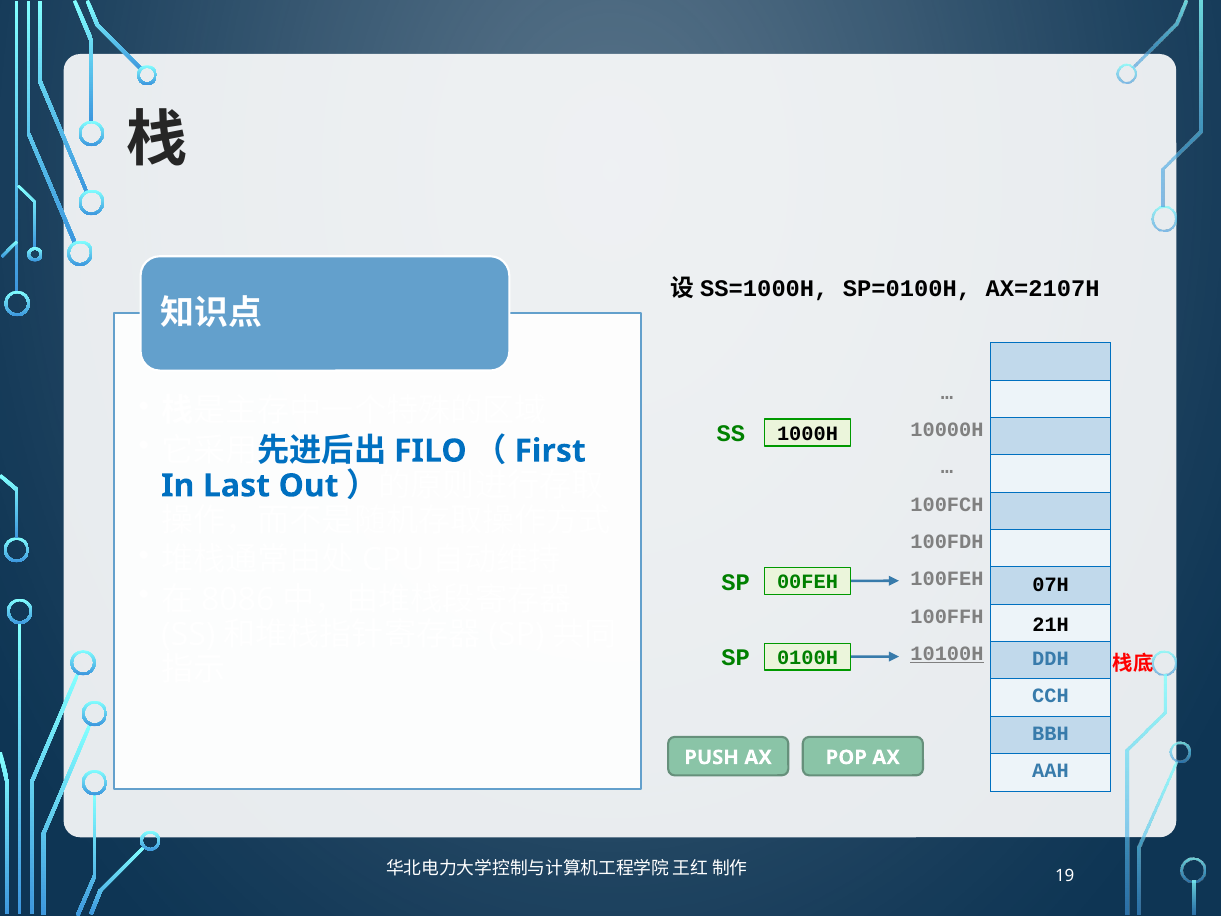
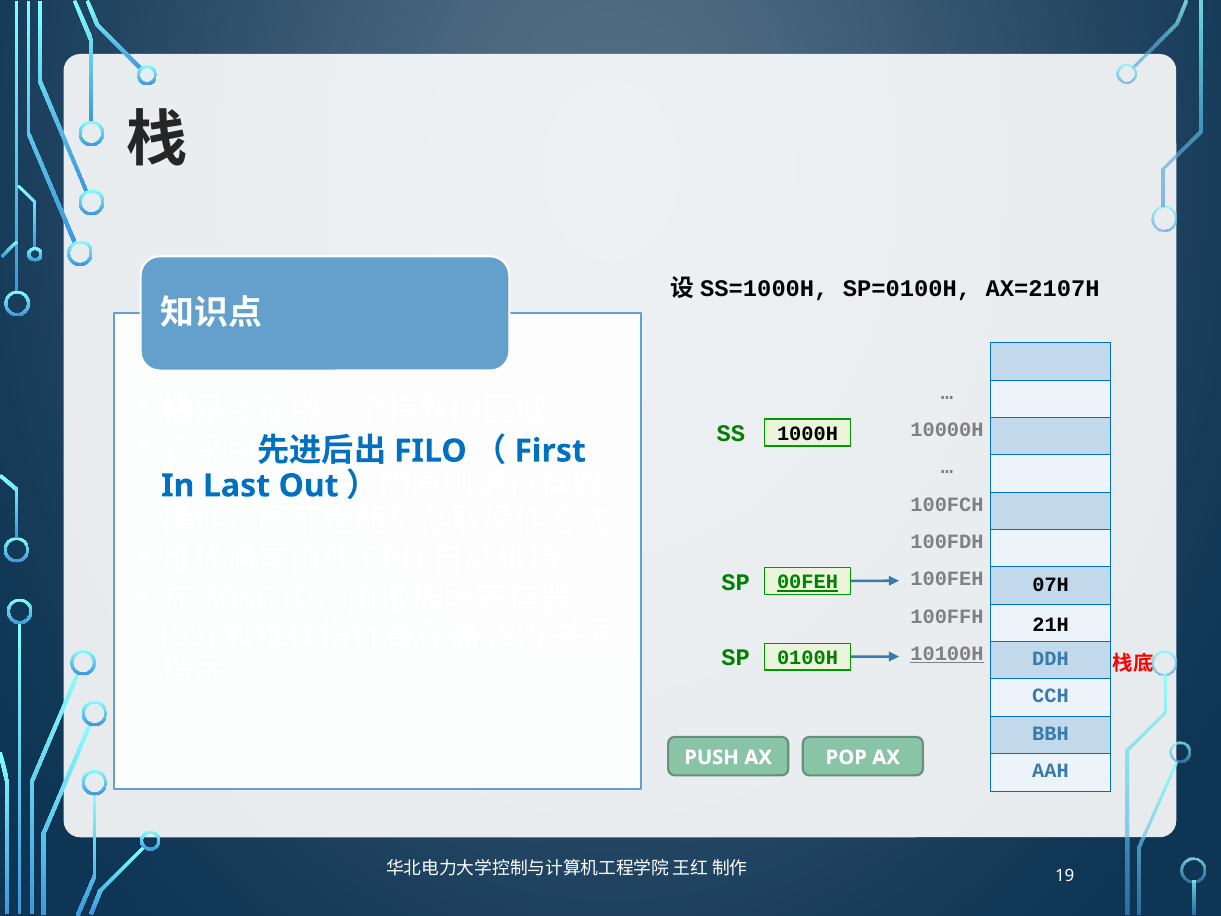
00FEH underline: none -> present
